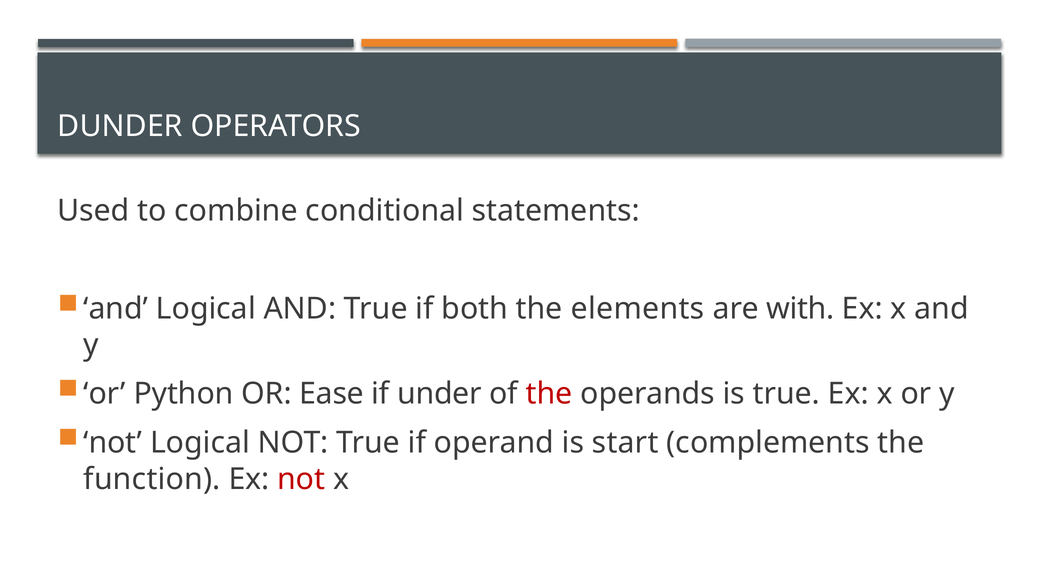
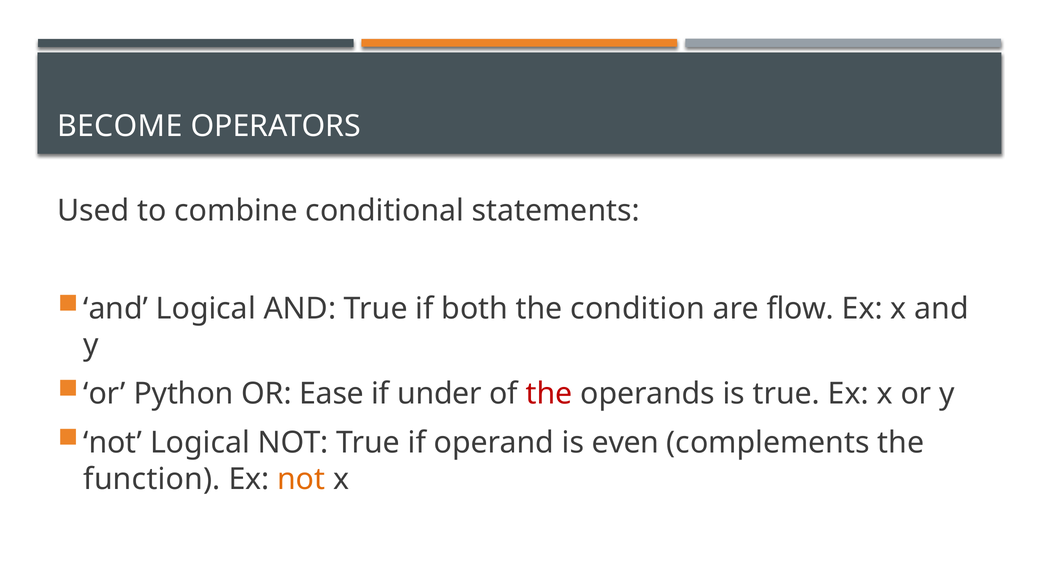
DUNDER: DUNDER -> BECOME
elements: elements -> condition
with: with -> flow
start: start -> even
not at (301, 479) colour: red -> orange
